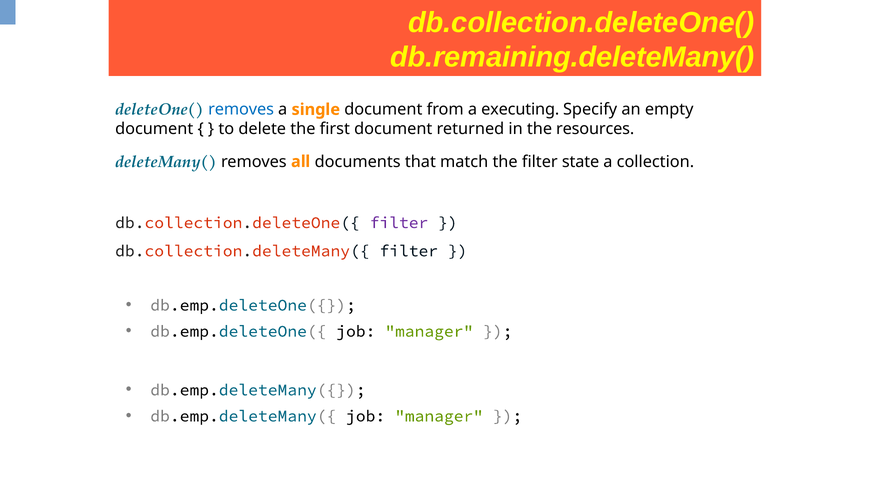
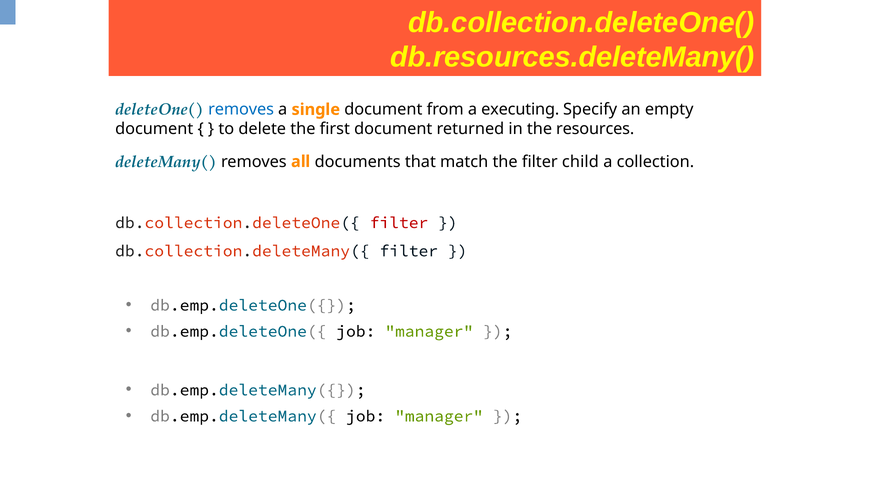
db.remaining.deleteMany(: db.remaining.deleteMany( -> db.resources.deleteMany(
state: state -> child
filter at (399, 223) colour: purple -> red
